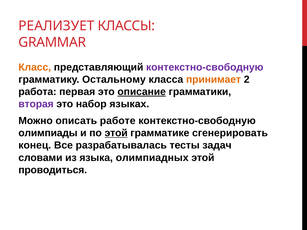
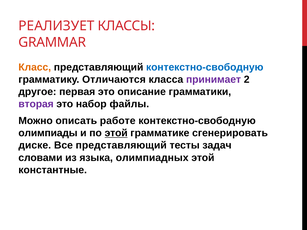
контекстно-свободную at (205, 67) colour: purple -> blue
Остальному: Остальному -> Отличаются
принимает colour: orange -> purple
работа: работа -> другое
описание underline: present -> none
языках: языках -> файлы
конец: конец -> диске
Все разрабатывалась: разрабатывалась -> представляющий
проводиться: проводиться -> константные
